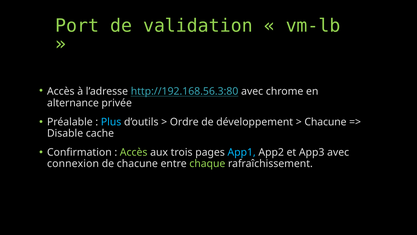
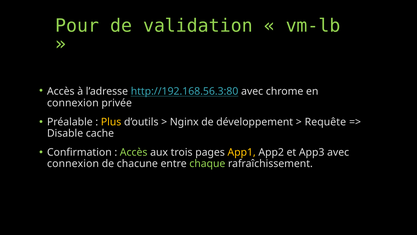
Port: Port -> Pour
alternance at (73, 103): alternance -> connexion
Plus colour: light blue -> yellow
Ordre: Ordre -> Nginx
Chacune at (325, 122): Chacune -> Requête
App1 colour: light blue -> yellow
